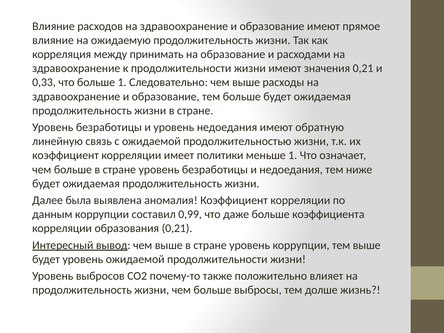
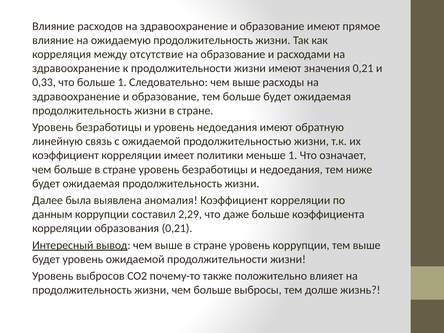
принимать: принимать -> отсутствие
0,99: 0,99 -> 2,29
